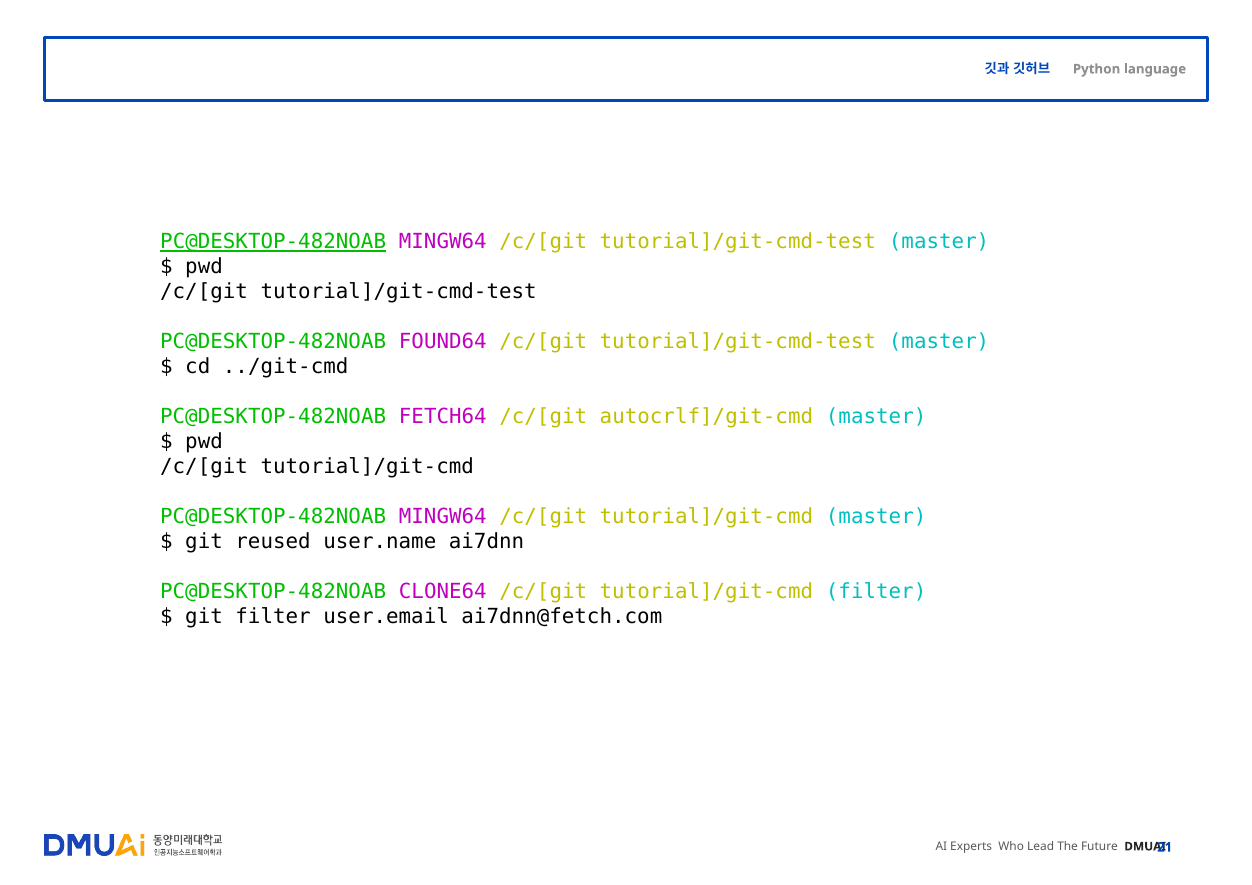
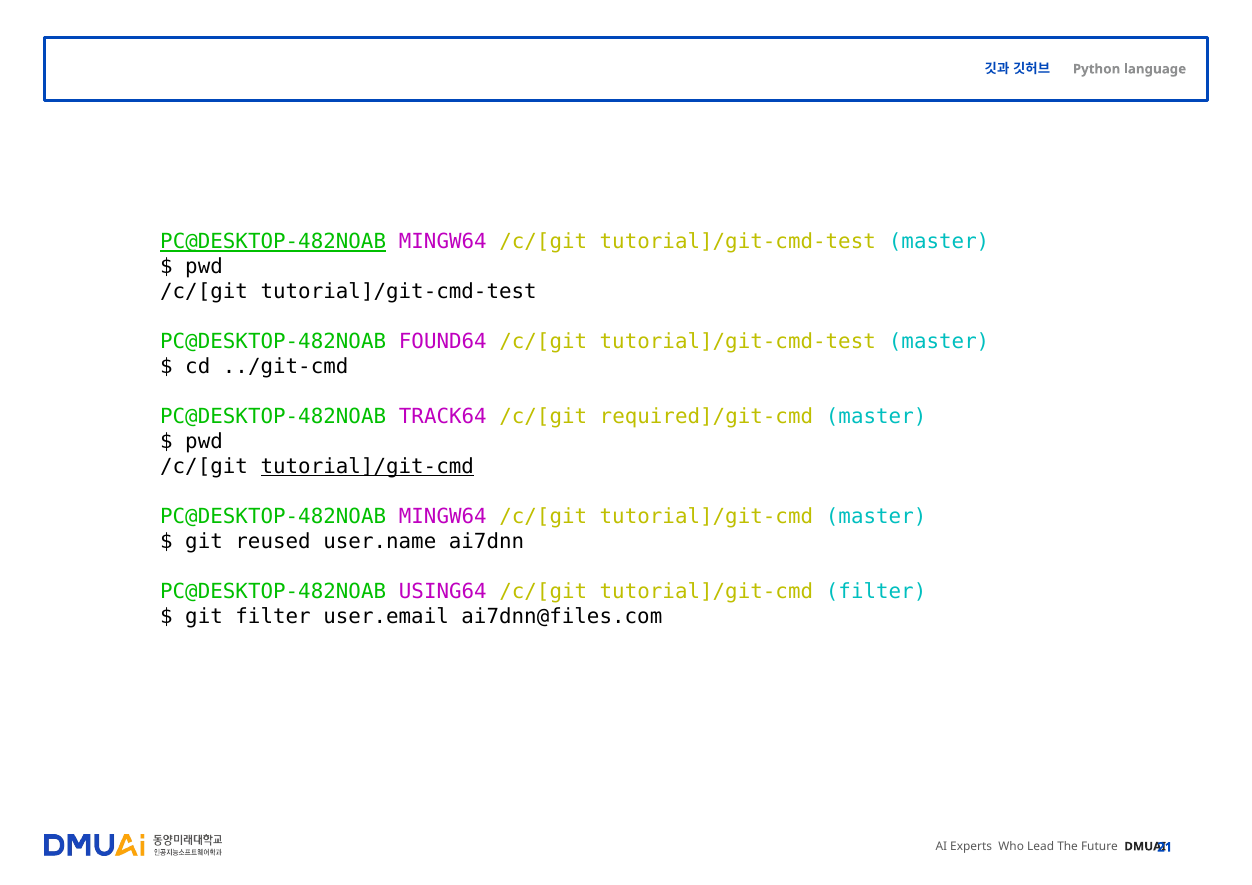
FETCH64: FETCH64 -> TRACK64
autocrlf]/git-cmd: autocrlf]/git-cmd -> required]/git-cmd
tutorial]/git-cmd at (367, 467) underline: none -> present
CLONE64: CLONE64 -> USING64
ai7dnn@fetch.com: ai7dnn@fetch.com -> ai7dnn@files.com
